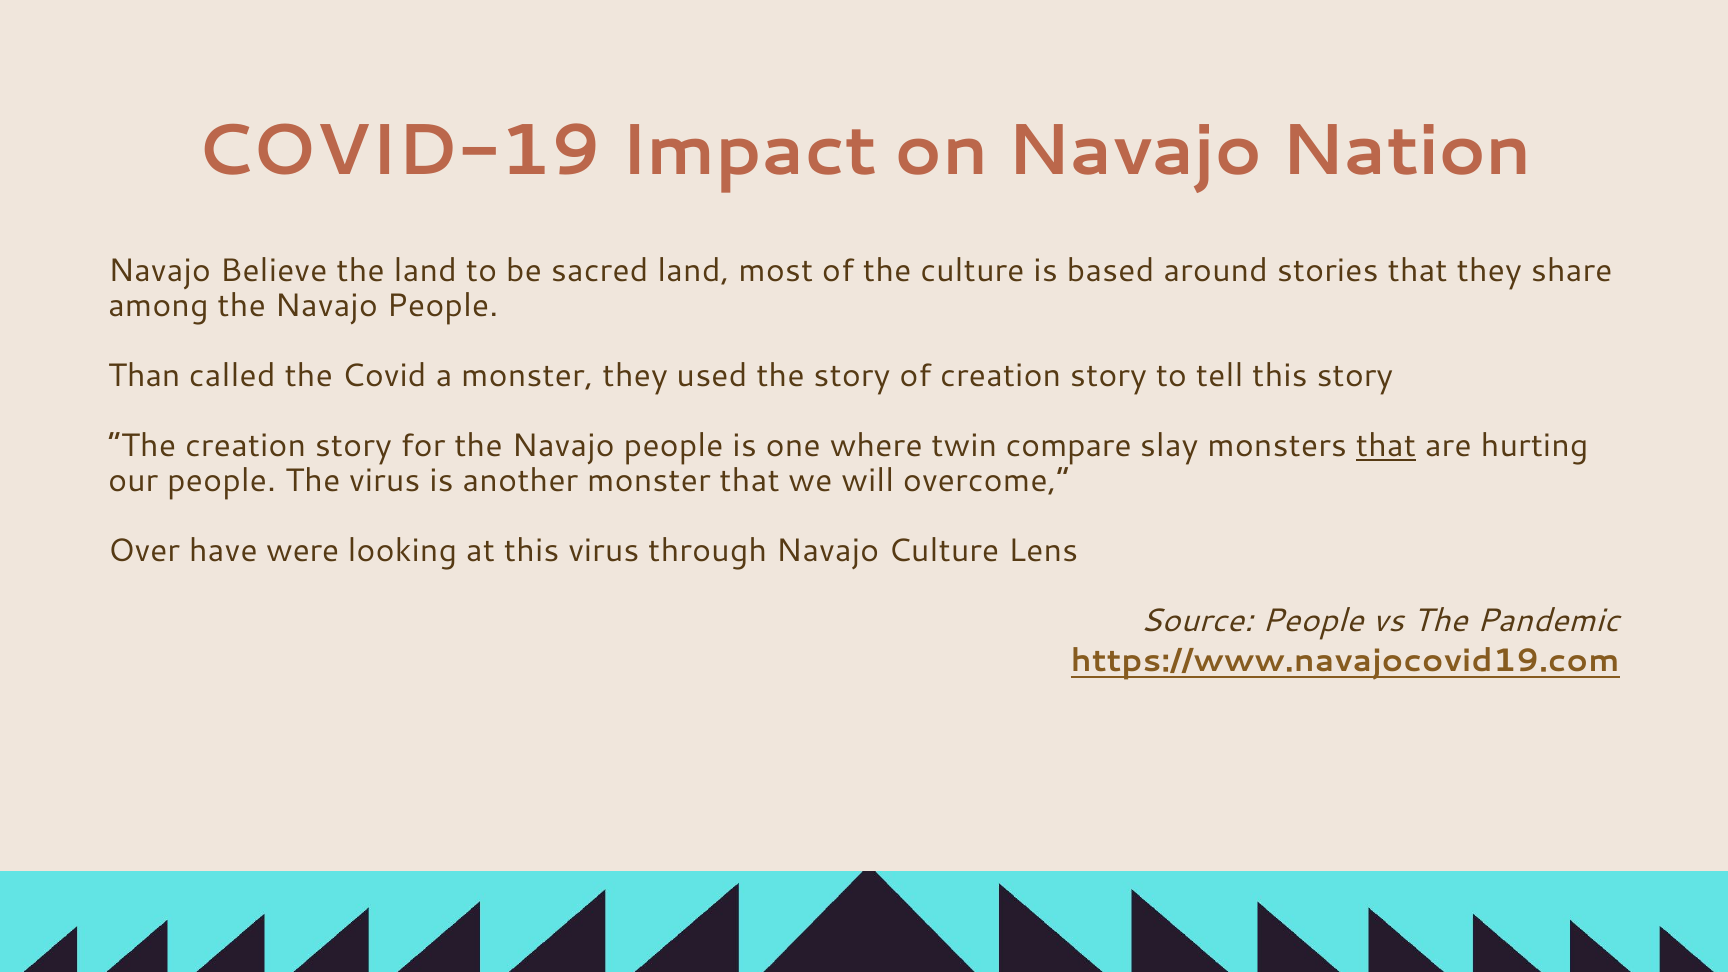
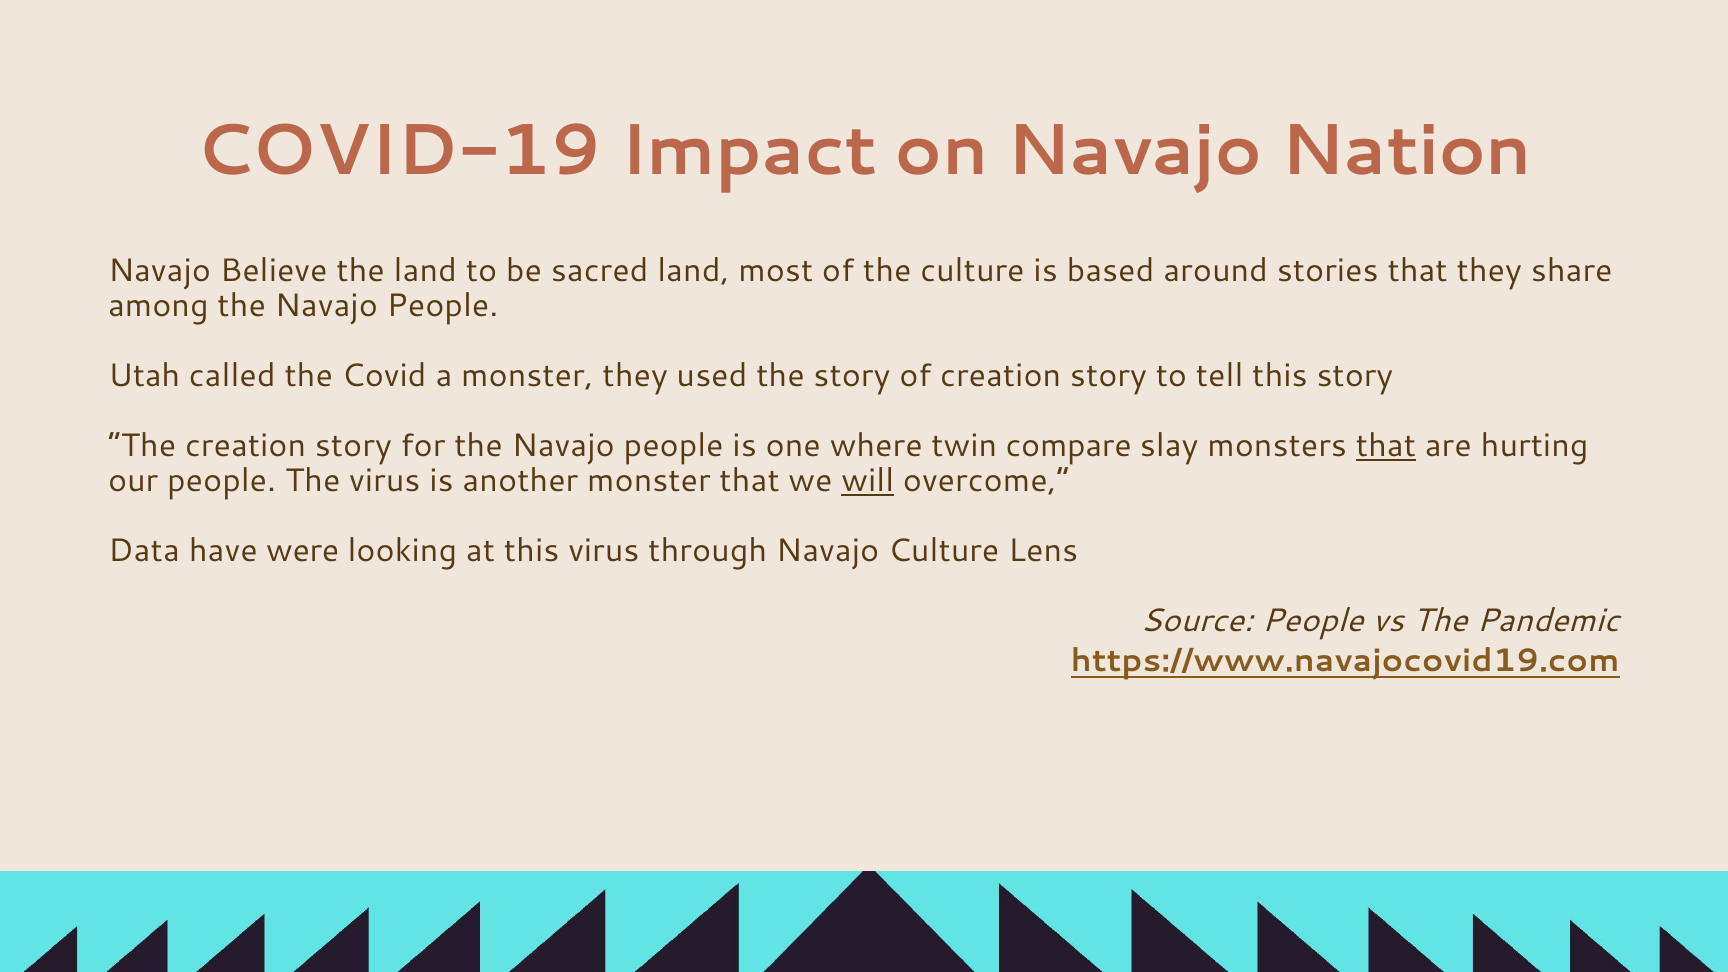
Than: Than -> Utah
will underline: none -> present
Over: Over -> Data
